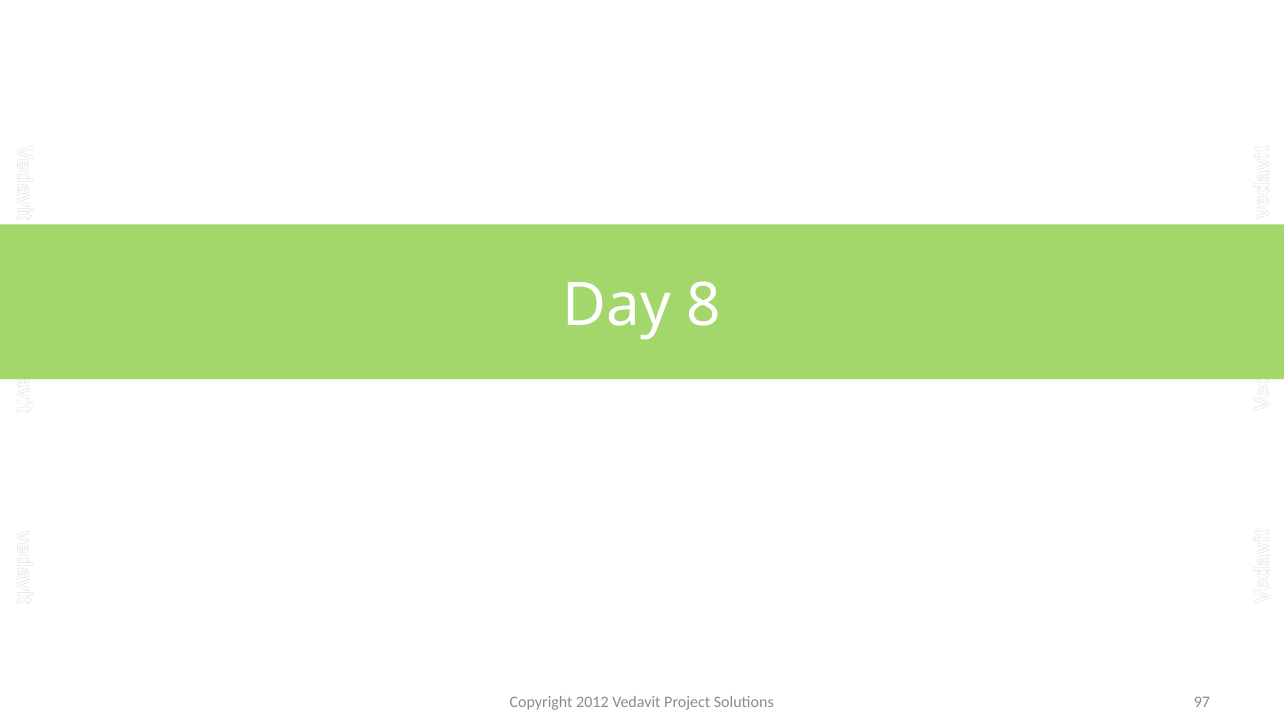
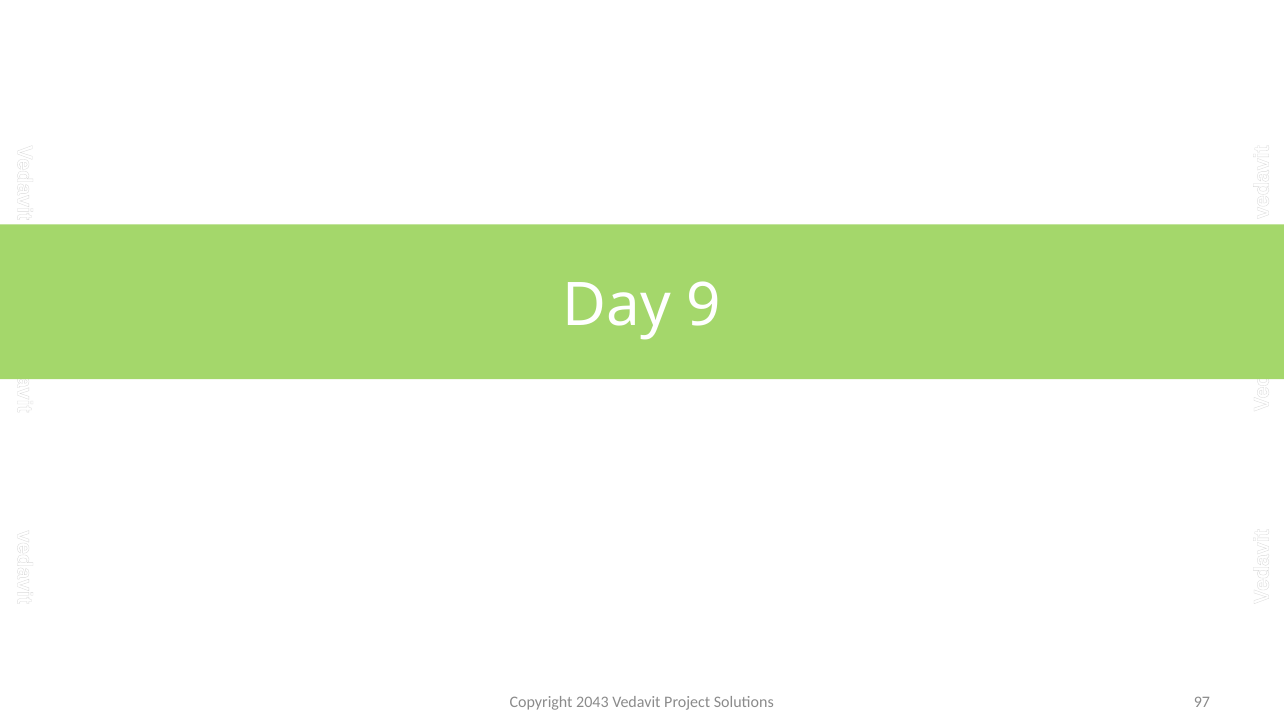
8: 8 -> 9
2012: 2012 -> 2043
